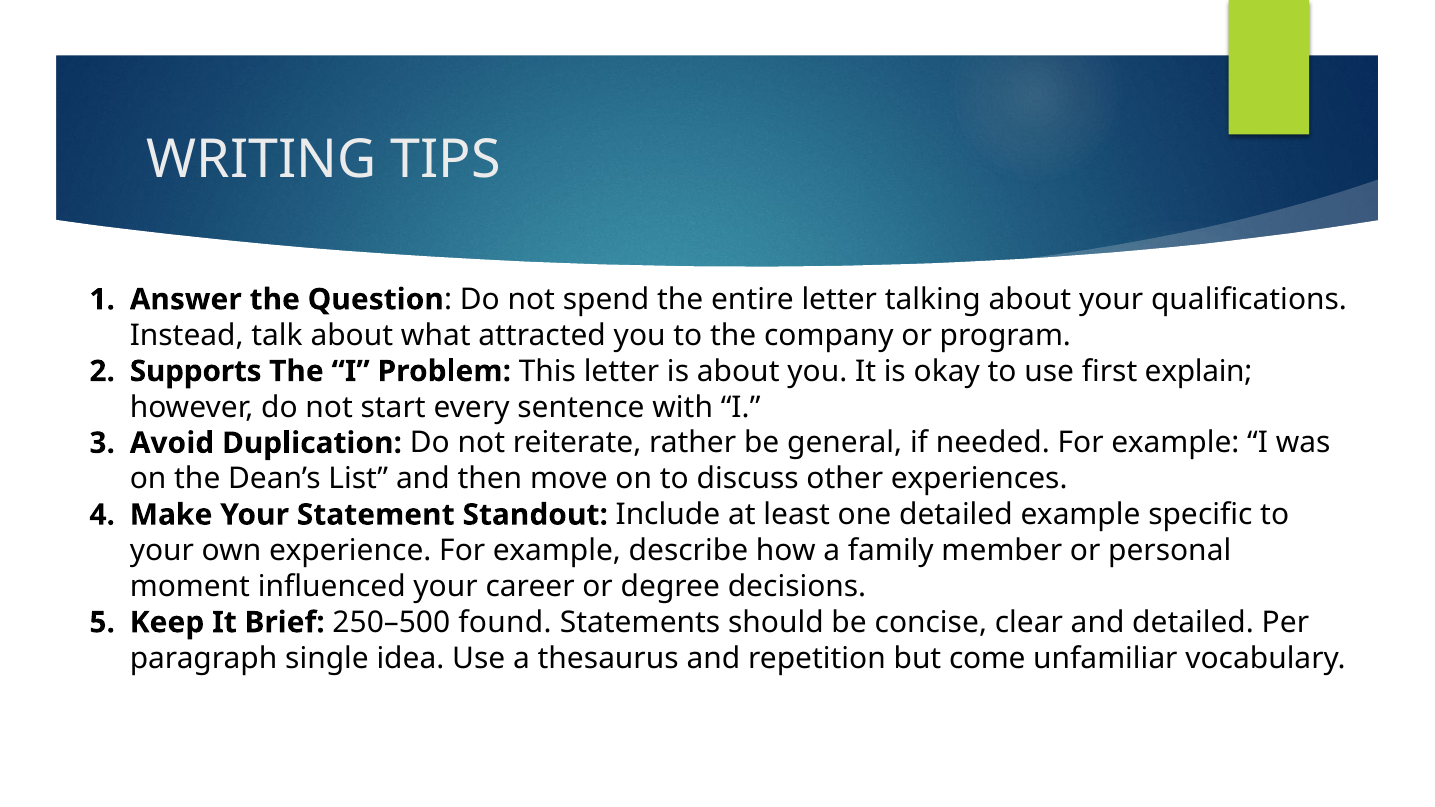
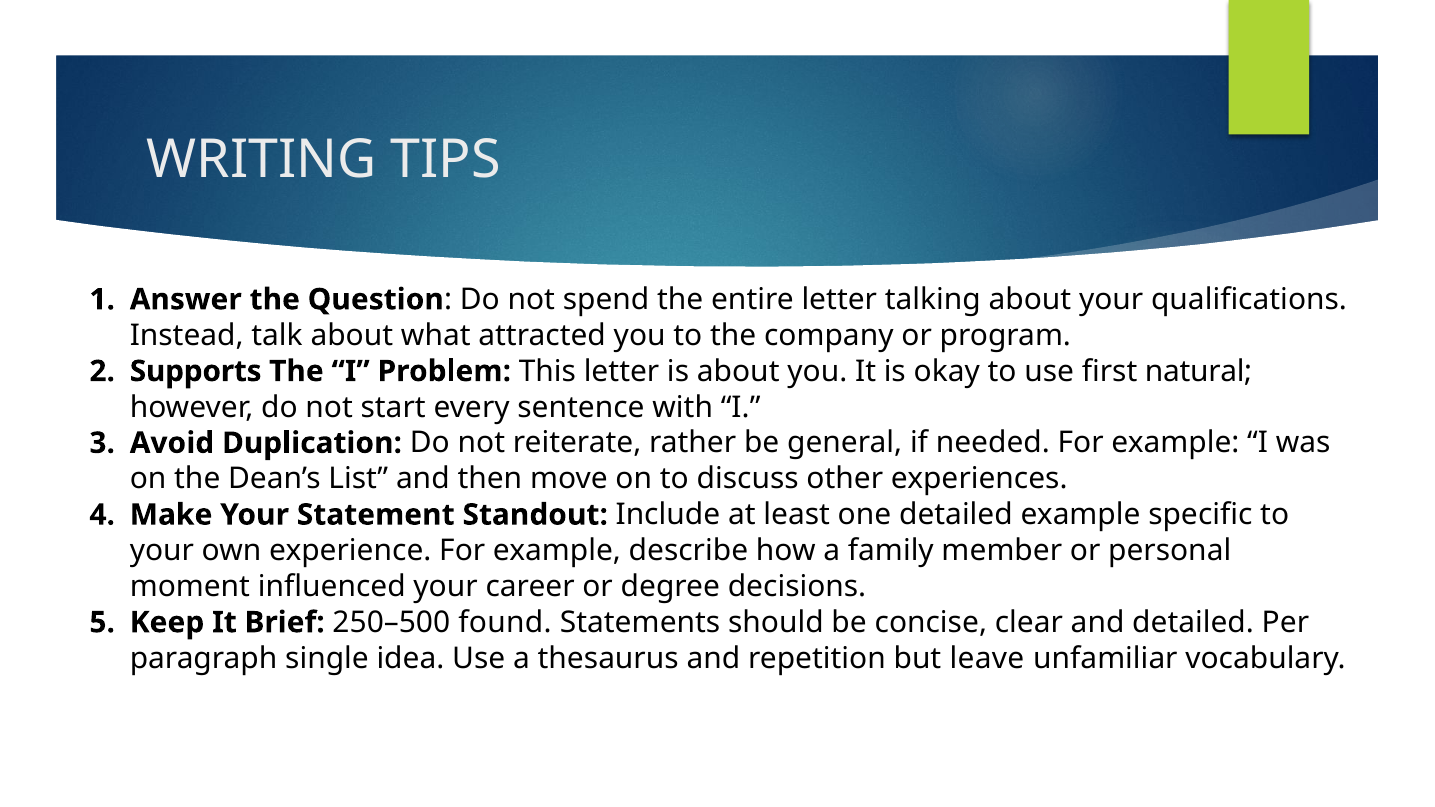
explain: explain -> natural
come: come -> leave
